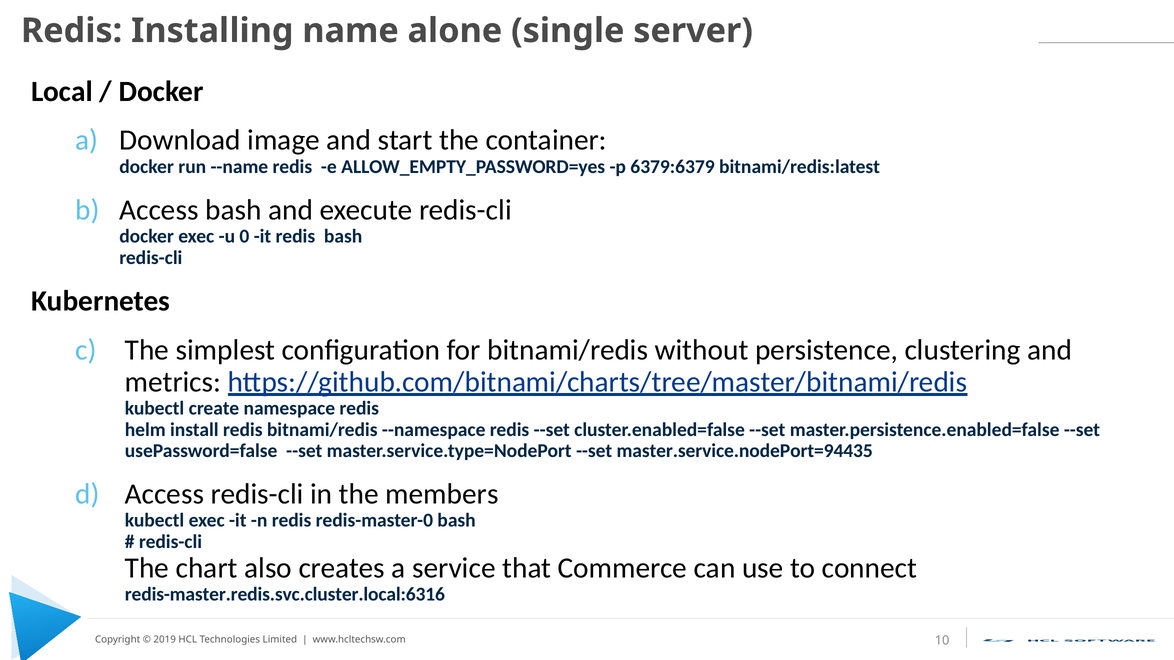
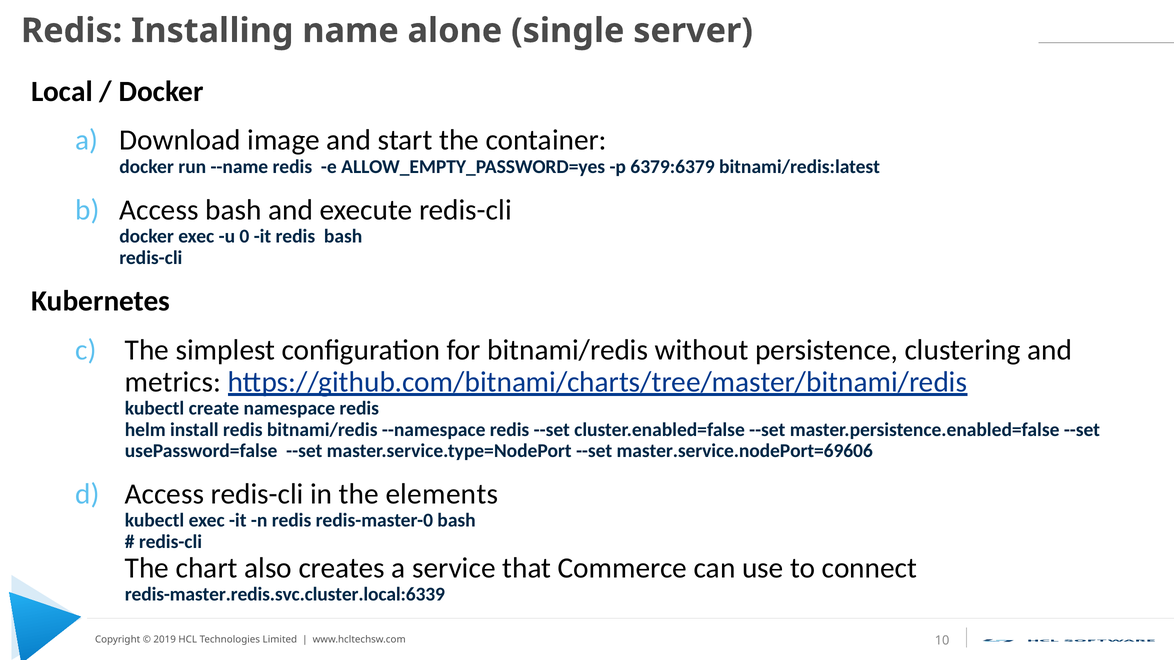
master.service.nodePort=94435: master.service.nodePort=94435 -> master.service.nodePort=69606
members: members -> elements
redis-master.redis.svc.cluster.local:6316: redis-master.redis.svc.cluster.local:6316 -> redis-master.redis.svc.cluster.local:6339
